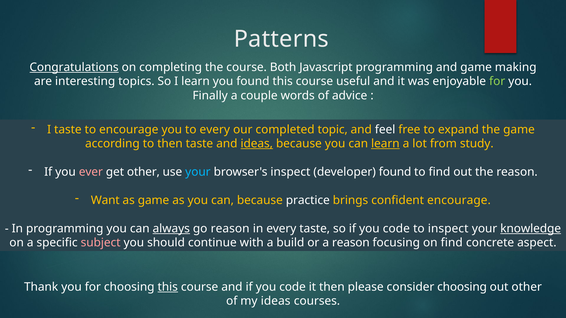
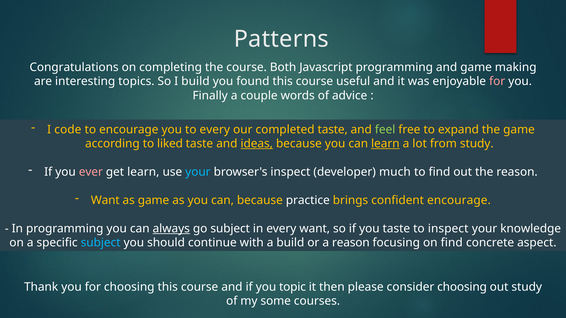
Congratulations underline: present -> none
I learn: learn -> build
for at (497, 81) colour: light green -> pink
I taste: taste -> code
completed topic: topic -> taste
feel colour: white -> light green
to then: then -> liked
get other: other -> learn
developer found: found -> much
go reason: reason -> subject
every taste: taste -> want
so if you code: code -> taste
knowledge underline: present -> none
subject at (101, 243) colour: pink -> light blue
this at (168, 287) underline: present -> none
and if you code: code -> topic
out other: other -> study
my ideas: ideas -> some
